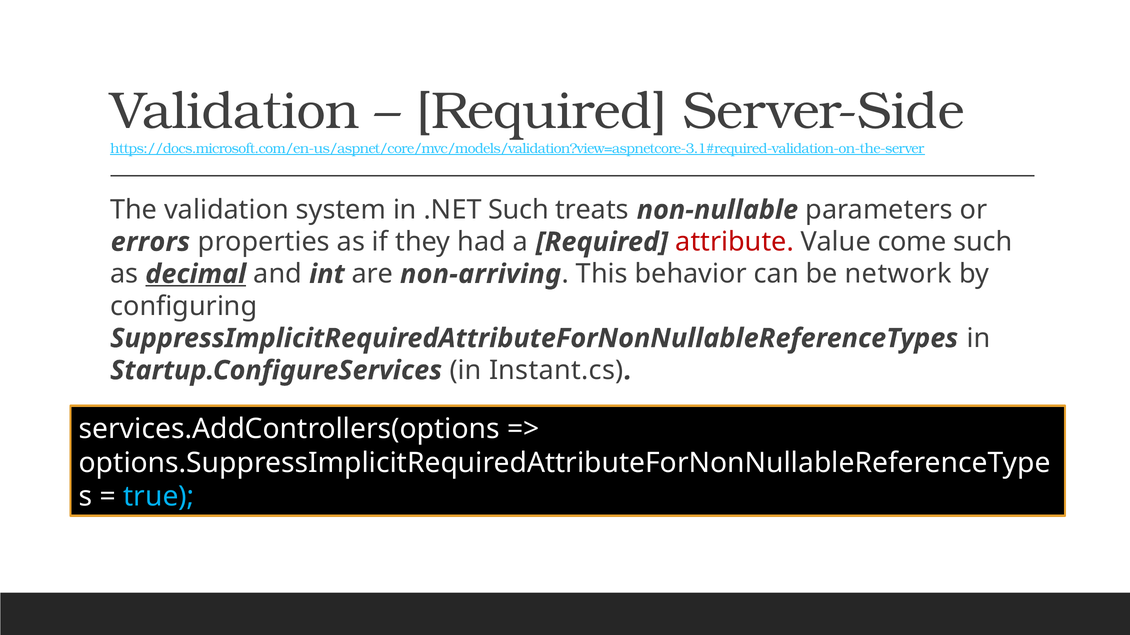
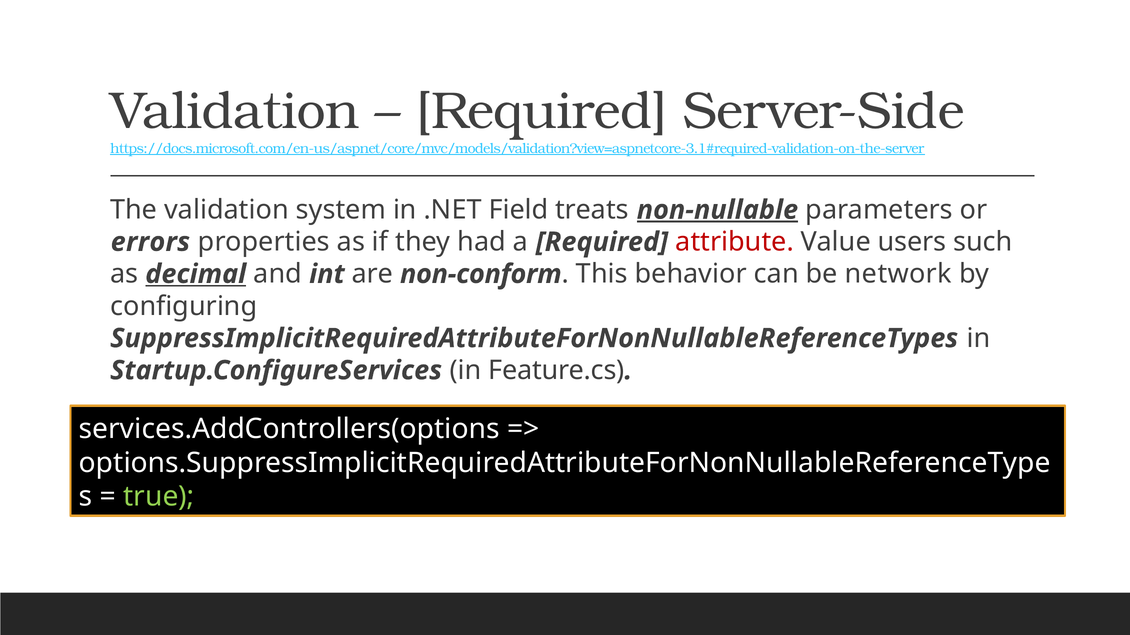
.NET Such: Such -> Field
non-nullable underline: none -> present
come: come -> users
non-arriving: non-arriving -> non-conform
Instant.cs: Instant.cs -> Feature.cs
true colour: light blue -> light green
